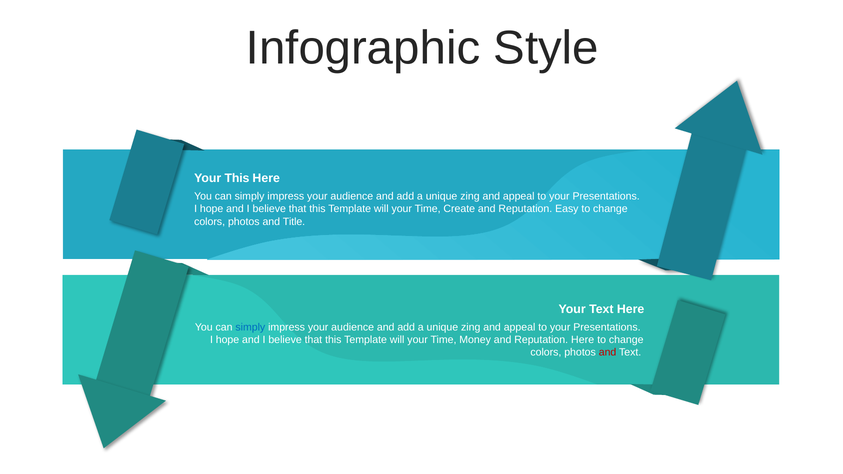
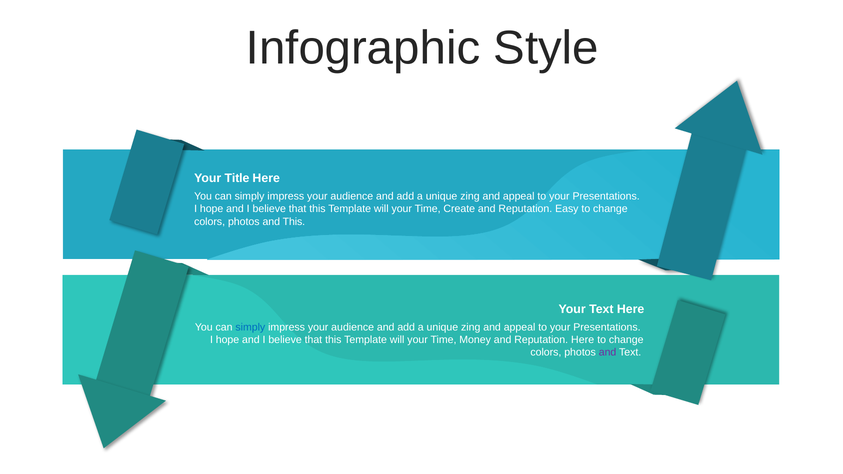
Your This: This -> Title
and Title: Title -> This
and at (608, 353) colour: red -> purple
